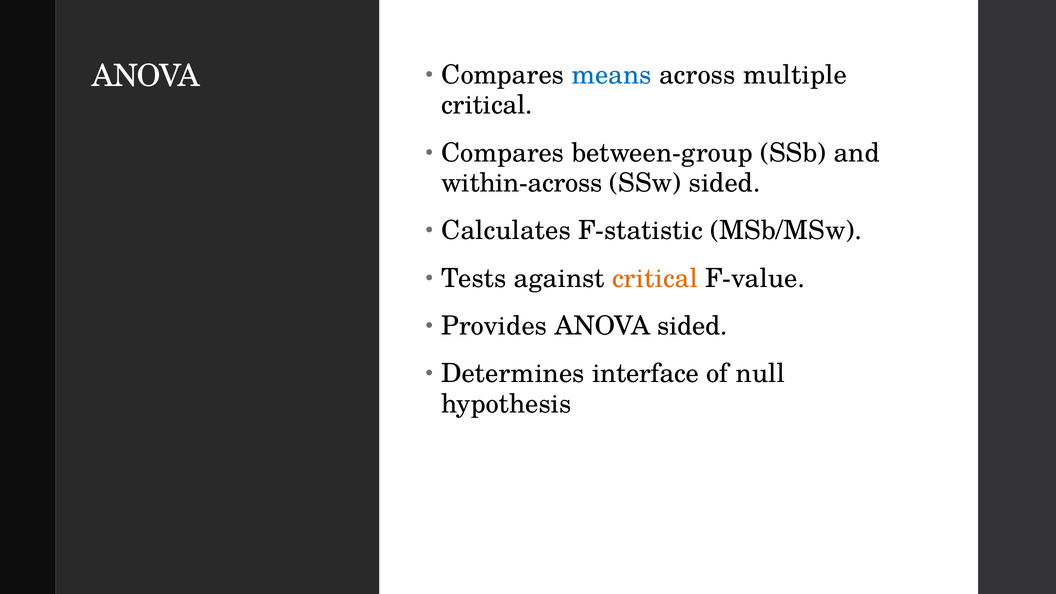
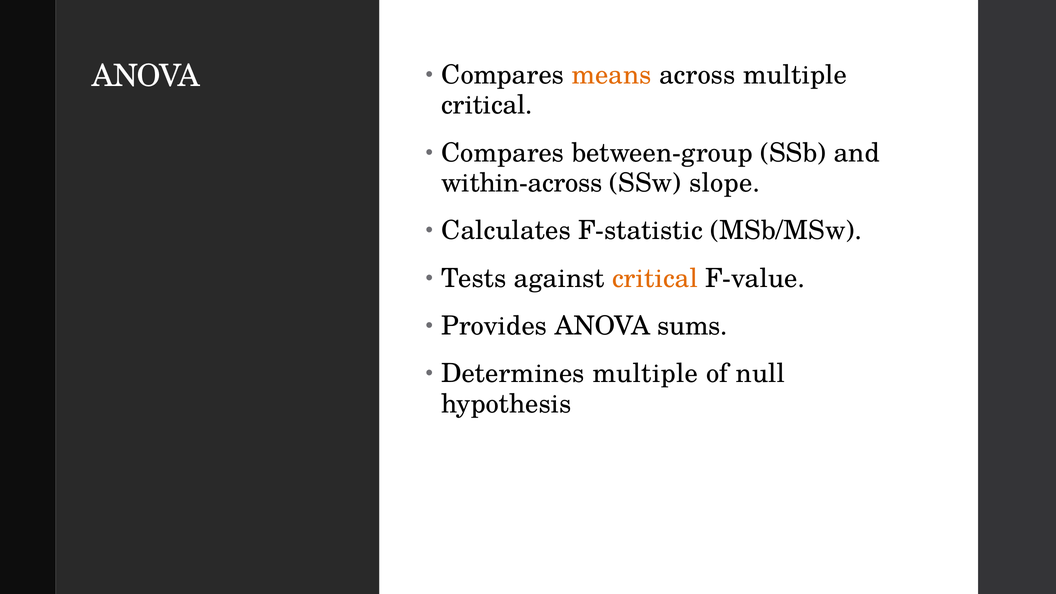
means colour: blue -> orange
SSw sided: sided -> slope
ANOVA sided: sided -> sums
Determines interface: interface -> multiple
